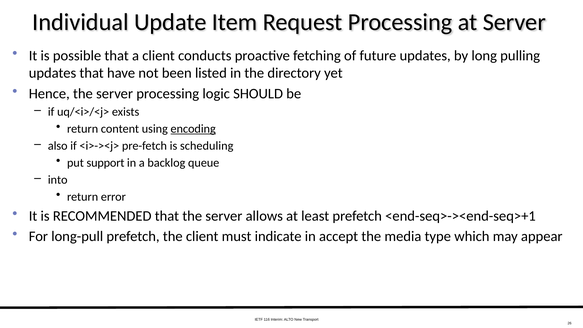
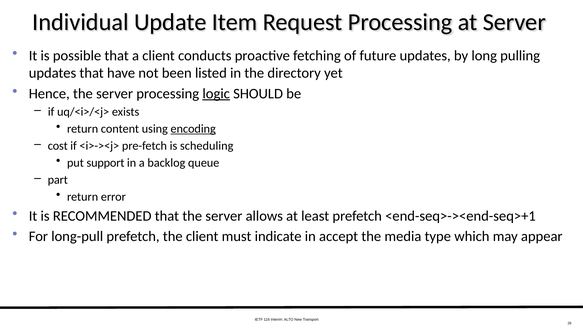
logic underline: none -> present
also: also -> cost
into: into -> part
